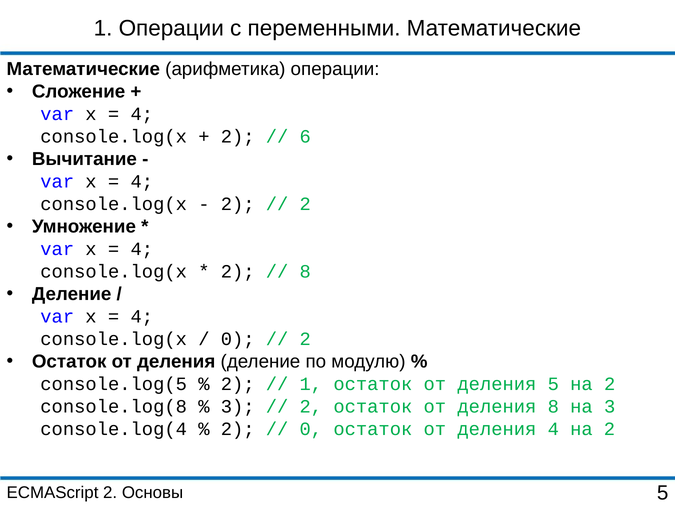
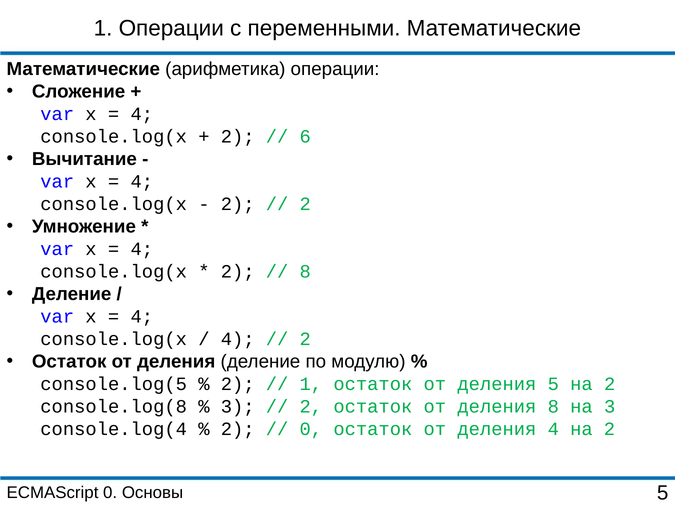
0 at (238, 339): 0 -> 4
ECMAScript 2: 2 -> 0
